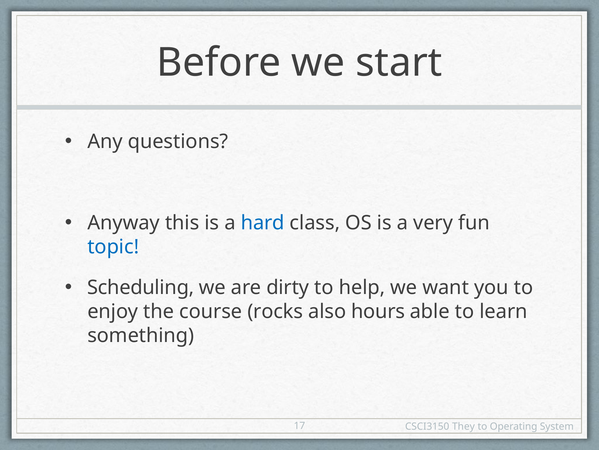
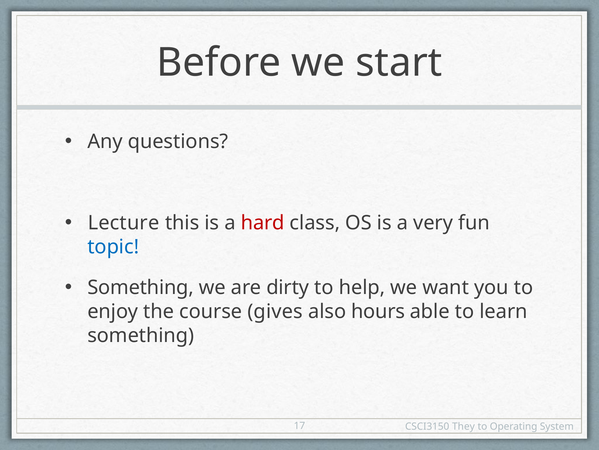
Anyway: Anyway -> Lecture
hard colour: blue -> red
Scheduling at (141, 287): Scheduling -> Something
rocks: rocks -> gives
